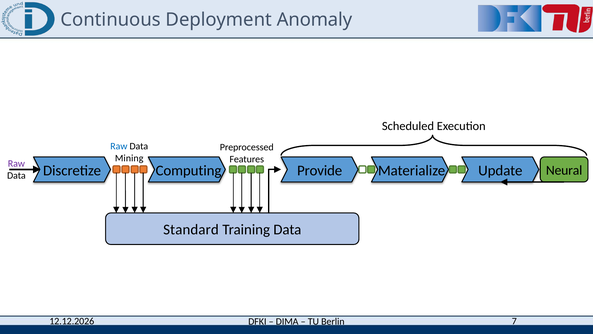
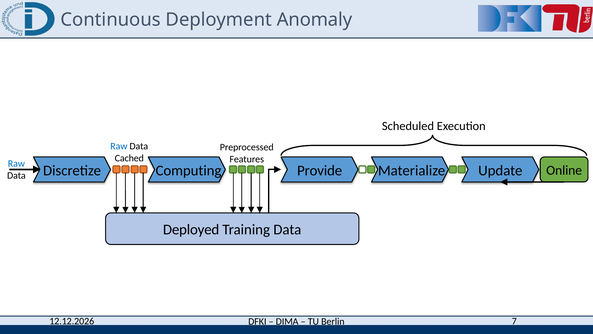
Mining: Mining -> Cached
Raw at (16, 163) colour: purple -> blue
Neural: Neural -> Online
Standard: Standard -> Deployed
